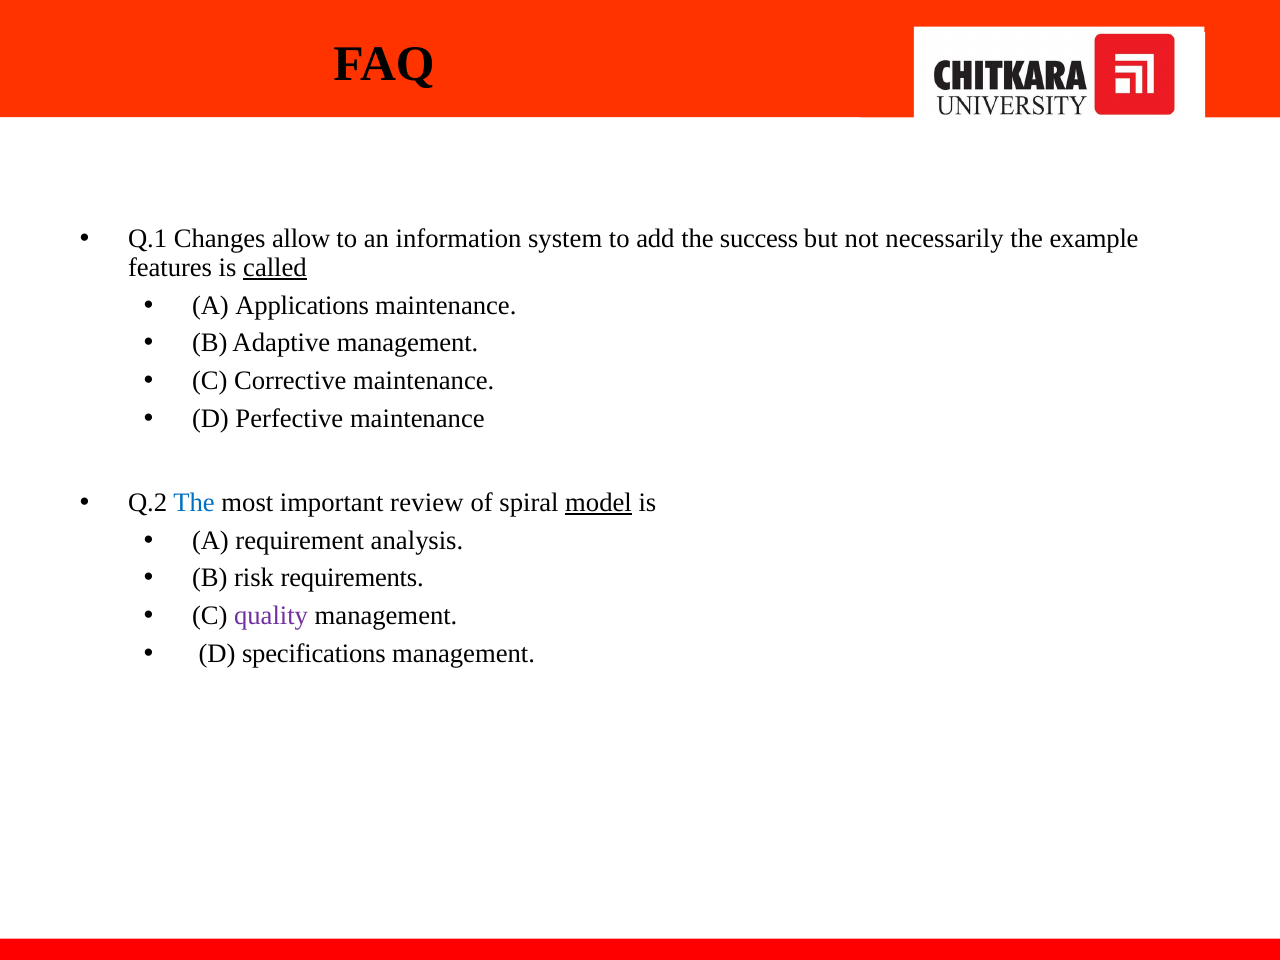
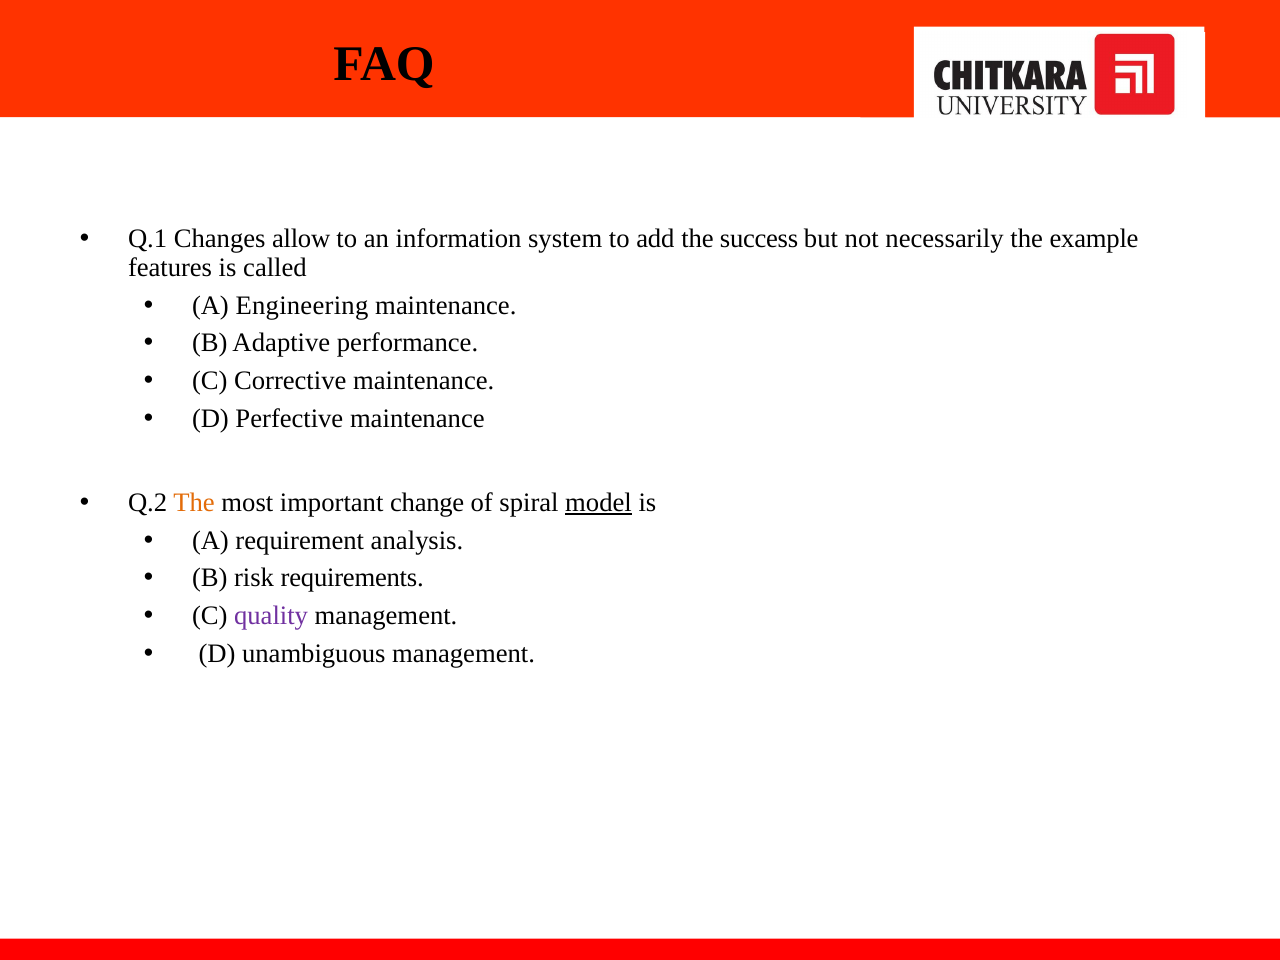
called underline: present -> none
Applications: Applications -> Engineering
Adaptive management: management -> performance
The at (194, 503) colour: blue -> orange
review: review -> change
specifications: specifications -> unambiguous
